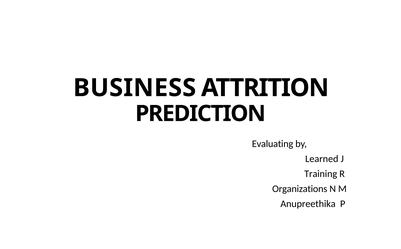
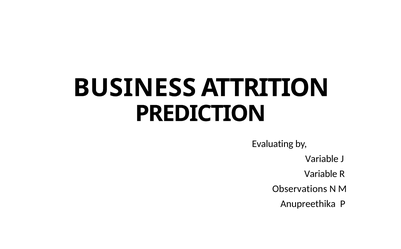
Learned at (322, 159): Learned -> Variable
Training at (321, 174): Training -> Variable
Organizations: Organizations -> Observations
